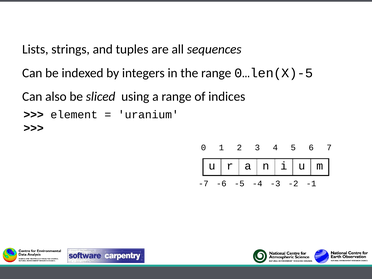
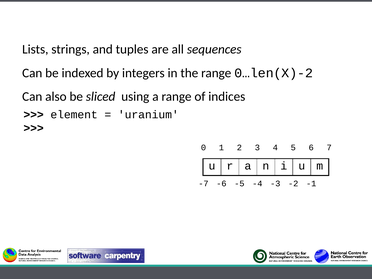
0…len(X)-5: 0…len(X)-5 -> 0…len(X)-2
